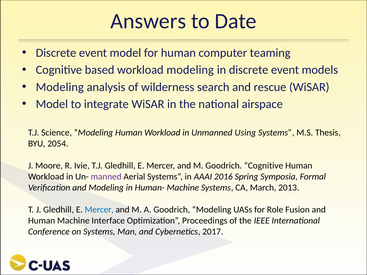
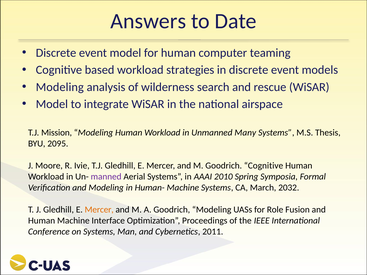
workload modeling: modeling -> strategies
Science: Science -> Mission
Using: Using -> Many
2054: 2054 -> 2095
2016: 2016 -> 2010
2013: 2013 -> 2032
Mercer at (99, 210) colour: blue -> orange
2017: 2017 -> 2011
